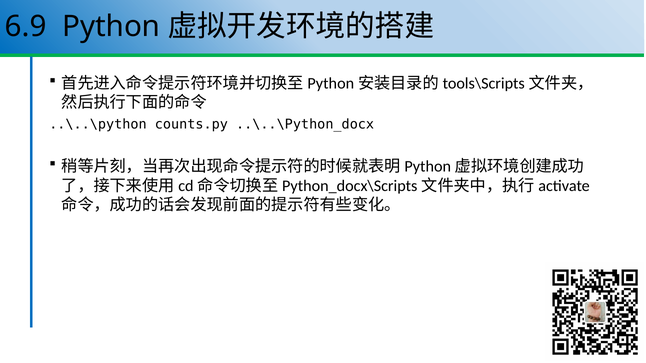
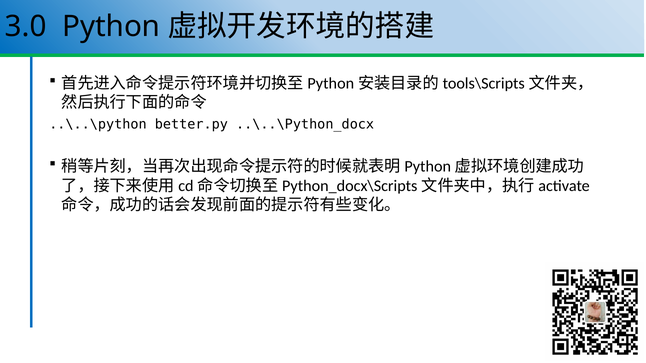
6.9: 6.9 -> 3.0
counts.py: counts.py -> better.py
